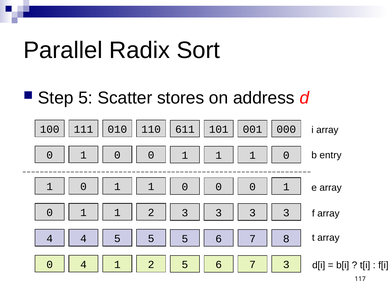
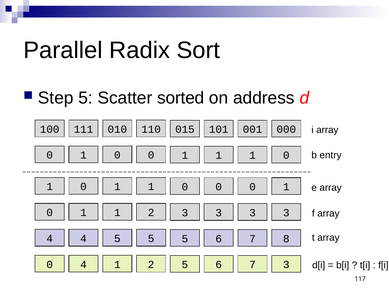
stores: stores -> sorted
611: 611 -> 015
